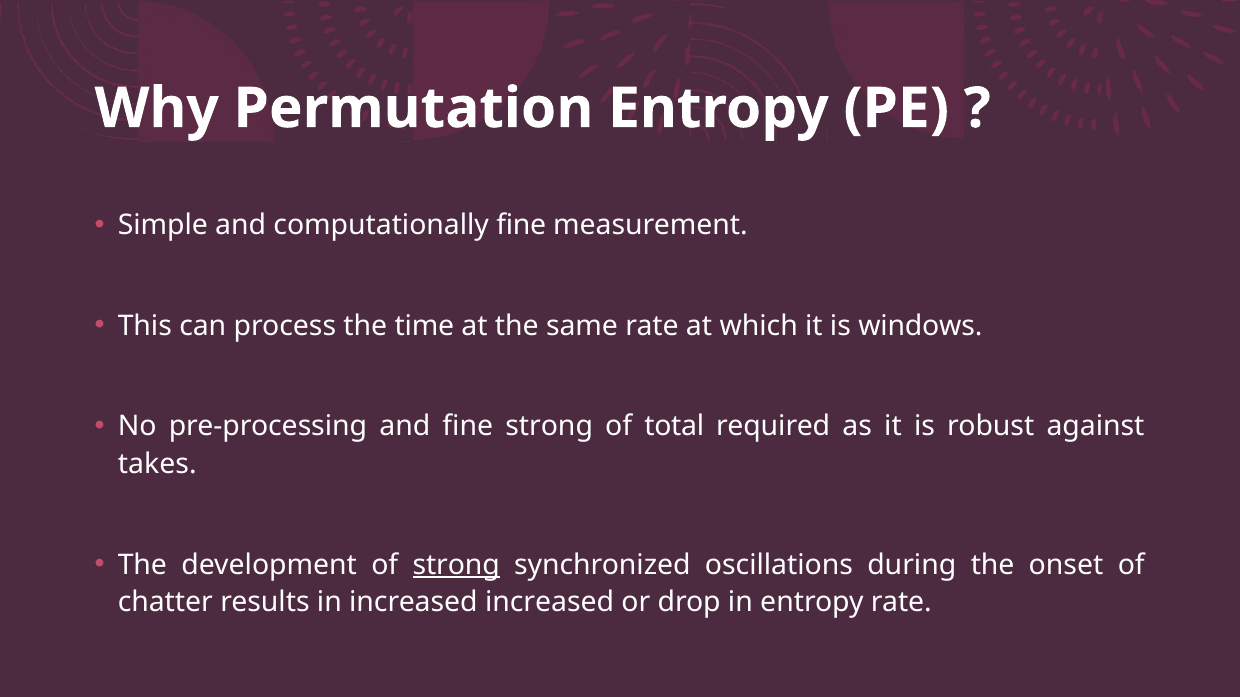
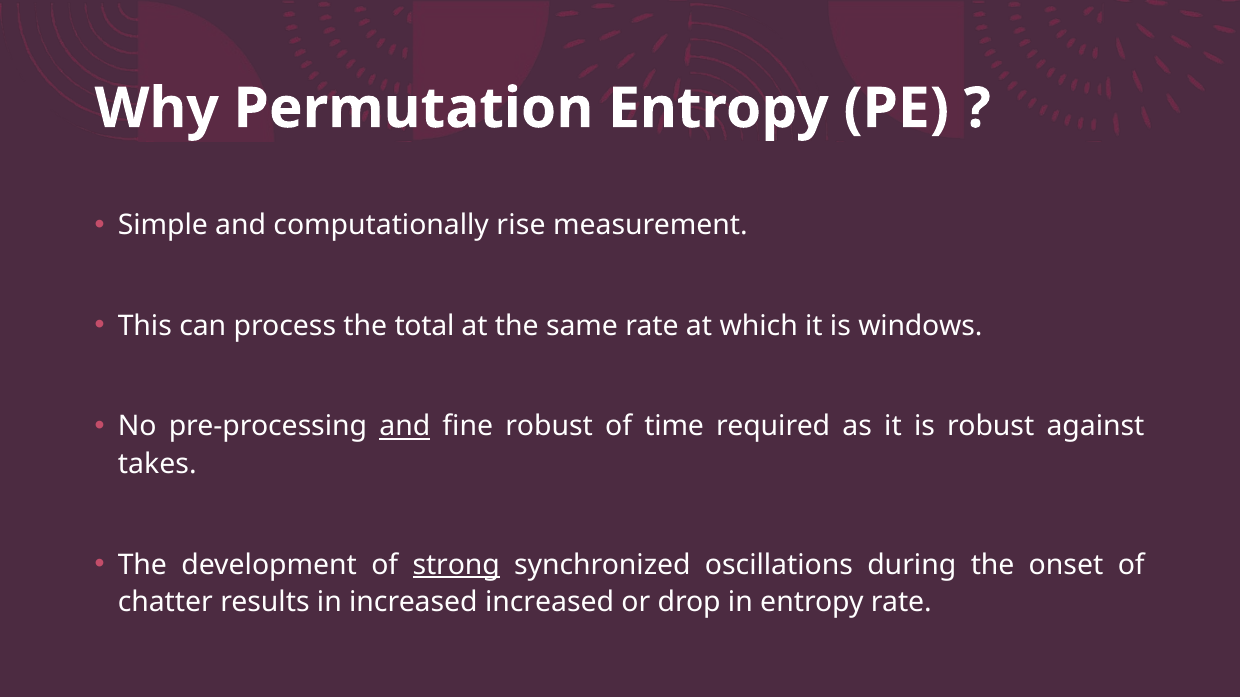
computationally fine: fine -> rise
time: time -> total
and at (405, 427) underline: none -> present
fine strong: strong -> robust
total: total -> time
